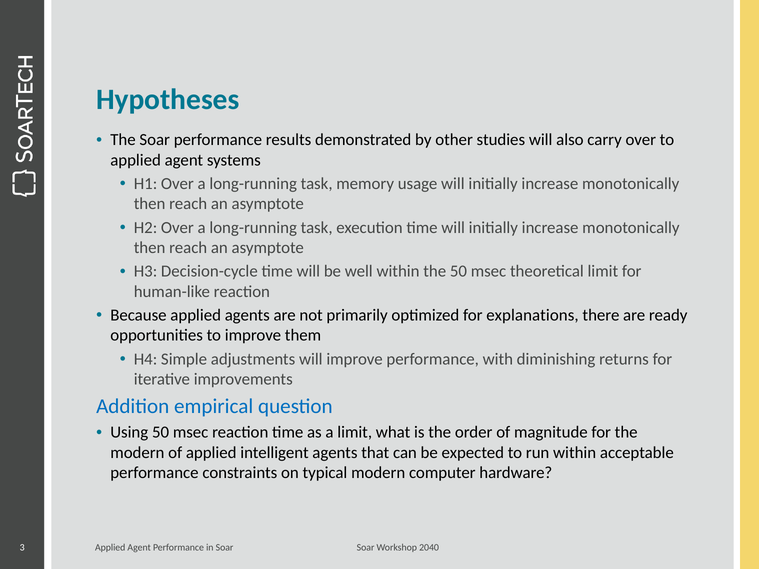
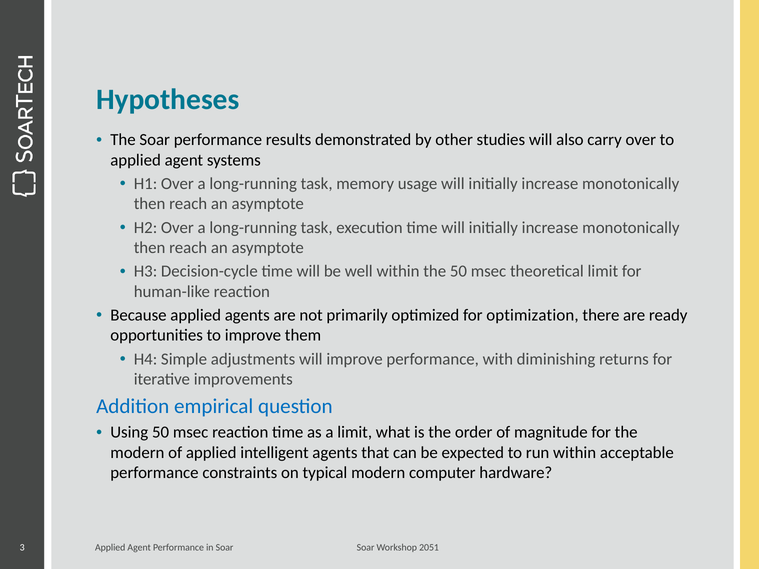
explanations: explanations -> optimization
2040: 2040 -> 2051
